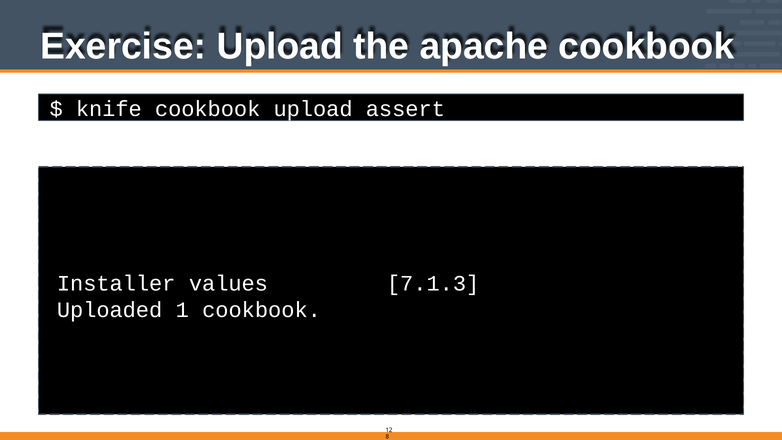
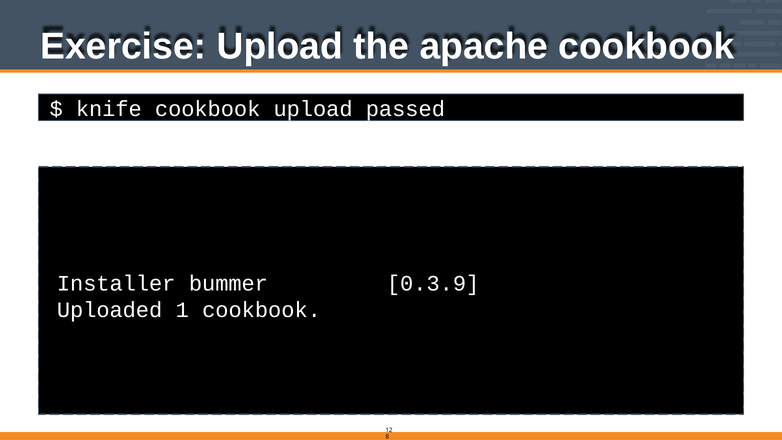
assert: assert -> passed
values: values -> bummer
7.1.3: 7.1.3 -> 0.3.9
